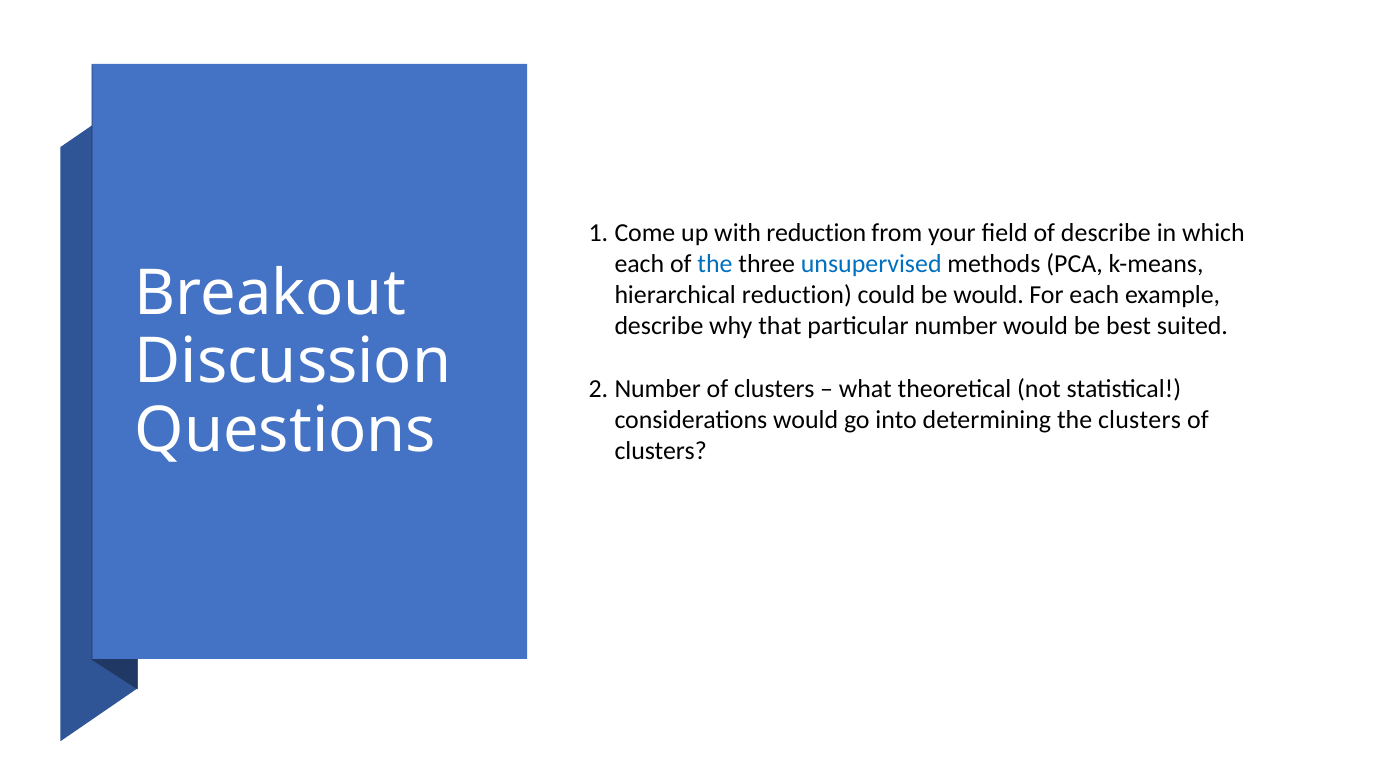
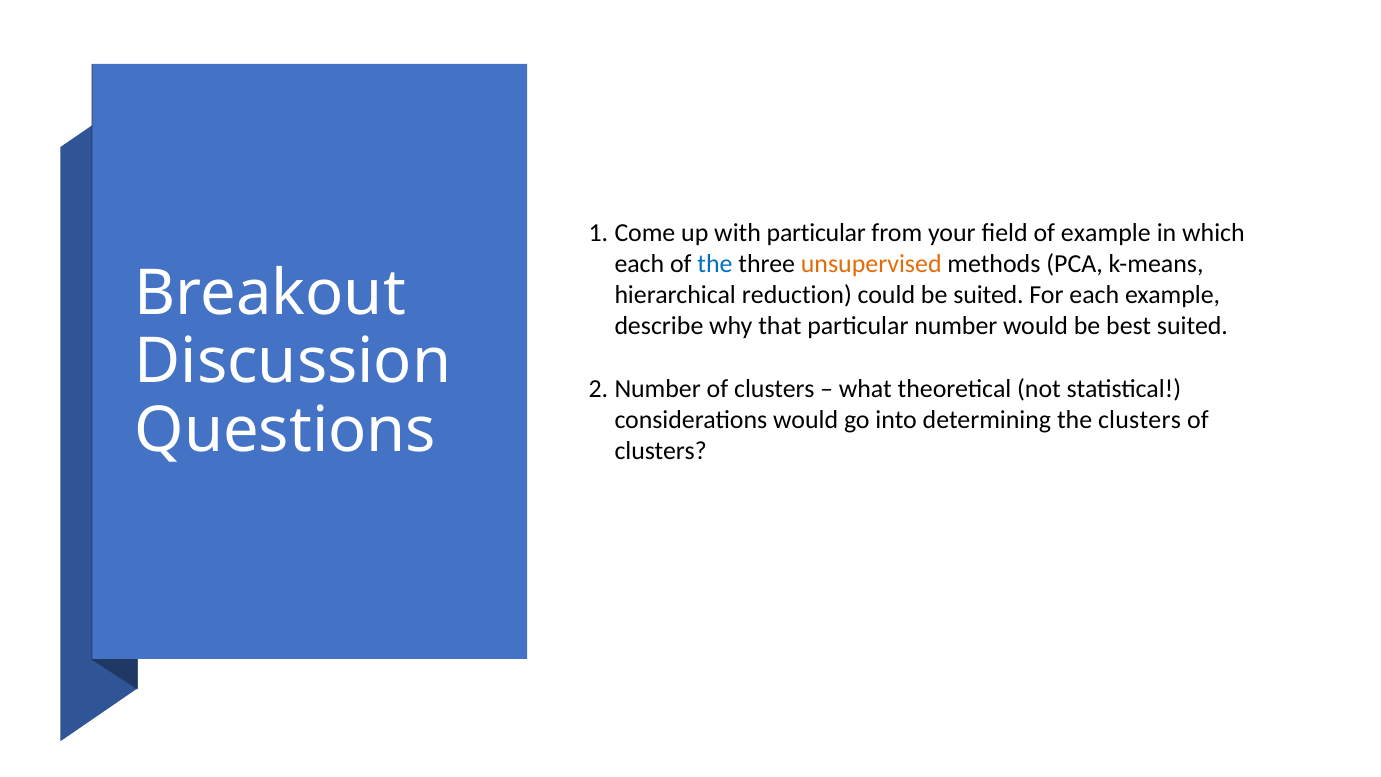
with reduction: reduction -> particular
of describe: describe -> example
unsupervised colour: blue -> orange
be would: would -> suited
